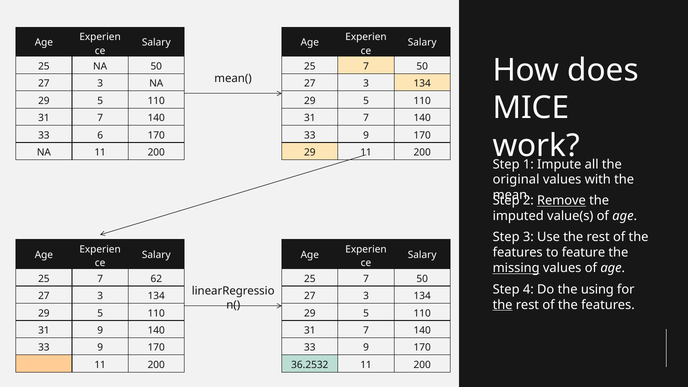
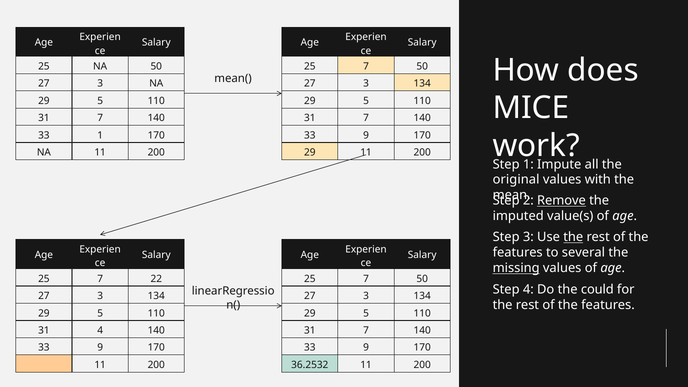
33 6: 6 -> 1
the at (573, 237) underline: none -> present
feature: feature -> several
62: 62 -> 22
using: using -> could
the at (503, 305) underline: present -> none
31 9: 9 -> 4
